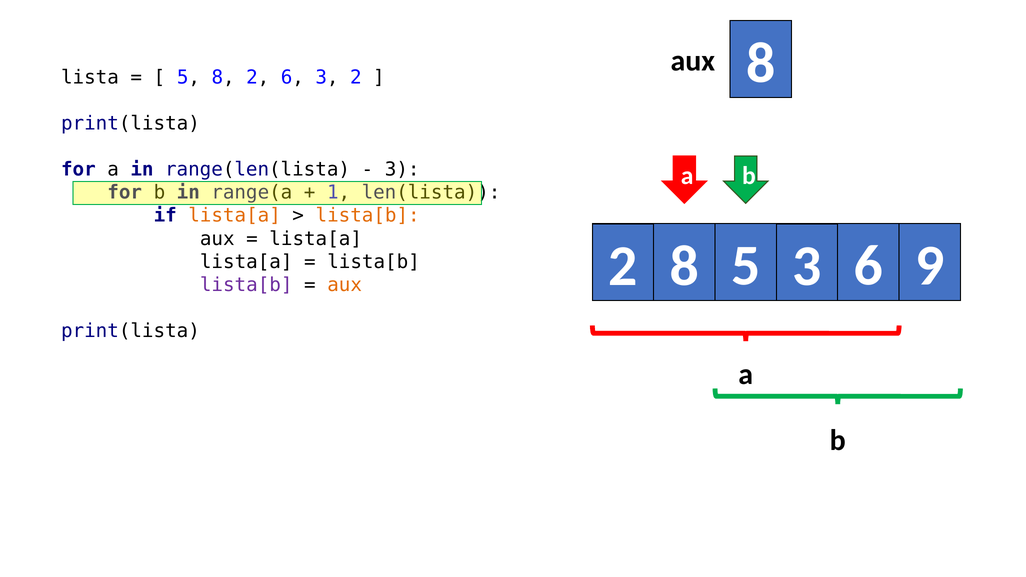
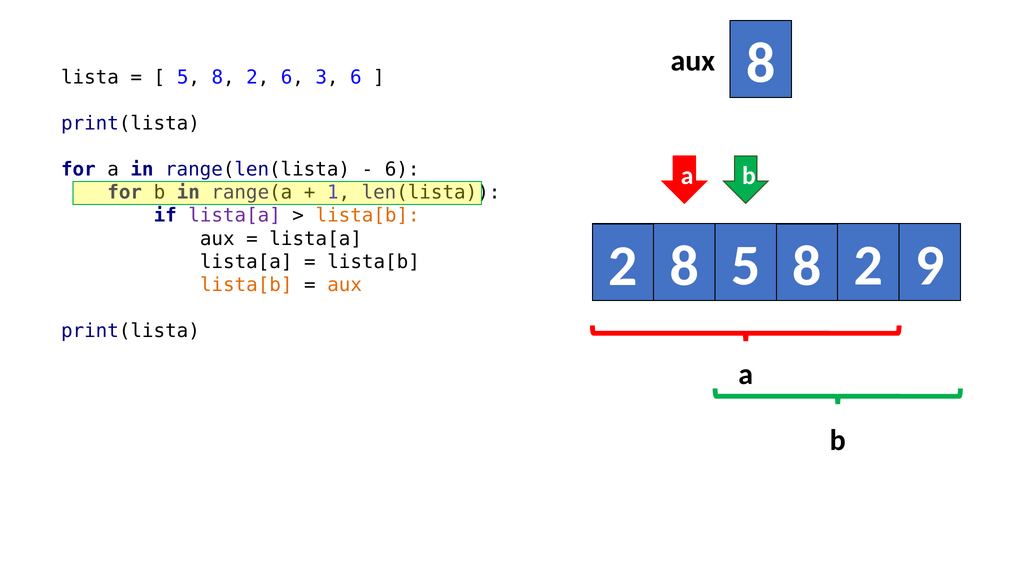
3 2: 2 -> 6
3 at (402, 170): 3 -> 6
lista[a at (235, 216) colour: orange -> purple
6 at (868, 266): 6 -> 2
3 at (807, 266): 3 -> 8
lista[b at (246, 285) colour: purple -> orange
